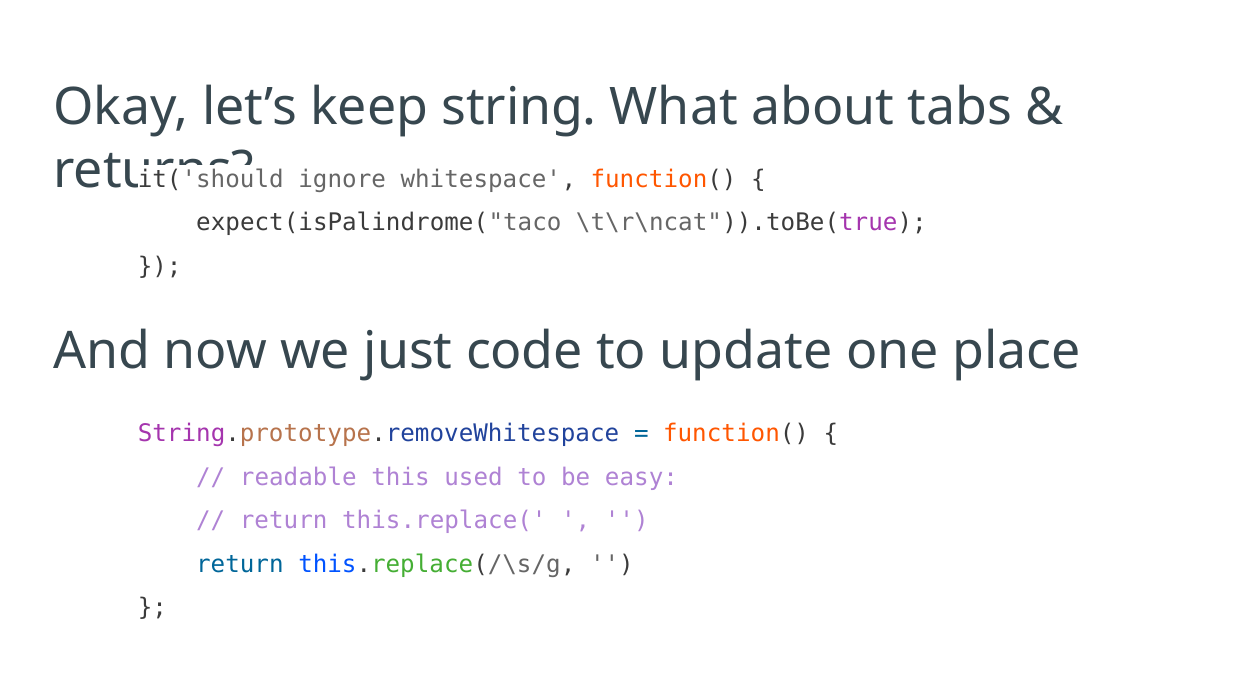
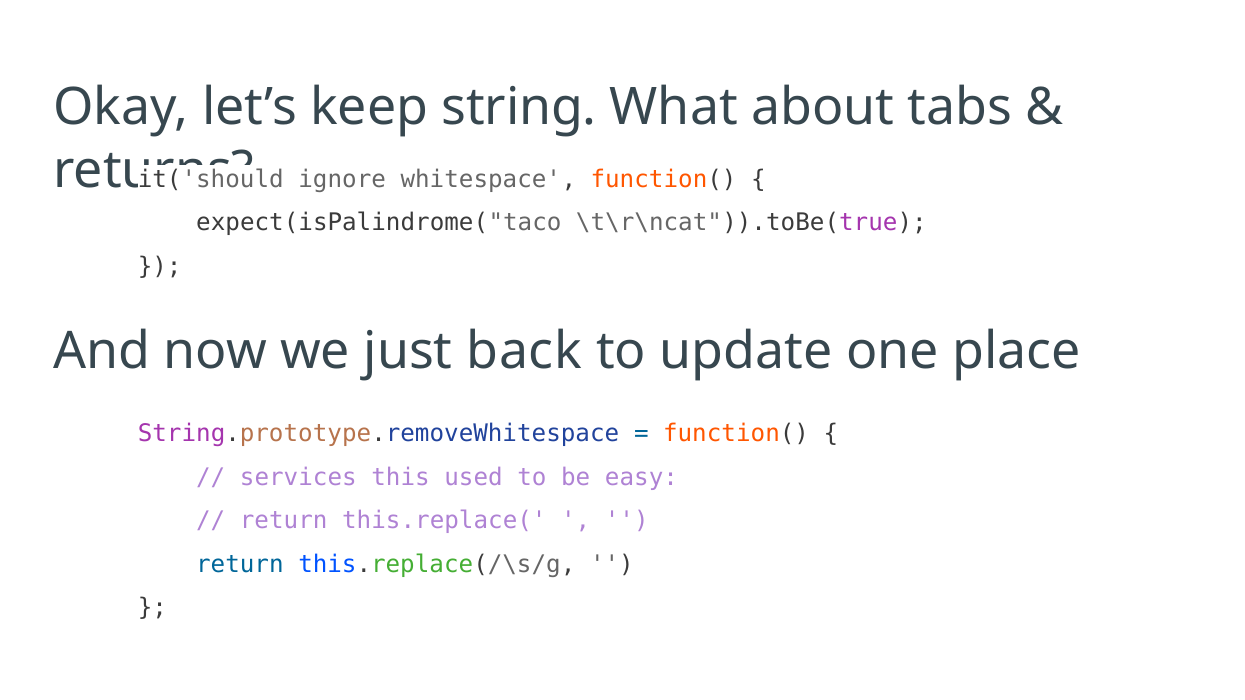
code: code -> back
readable: readable -> services
